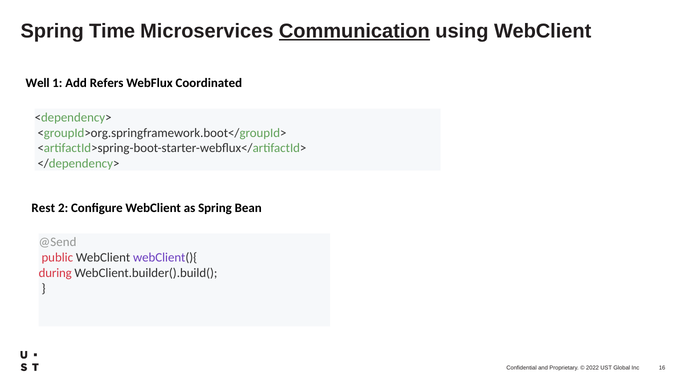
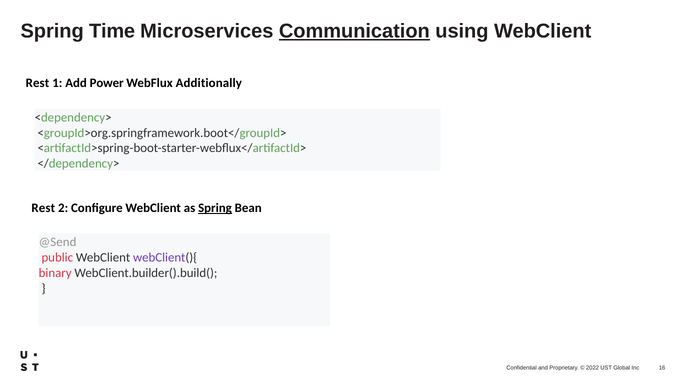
Well at (38, 83): Well -> Rest
Refers: Refers -> Power
Coordinated: Coordinated -> Additionally
Spring at (215, 208) underline: none -> present
during: during -> binary
